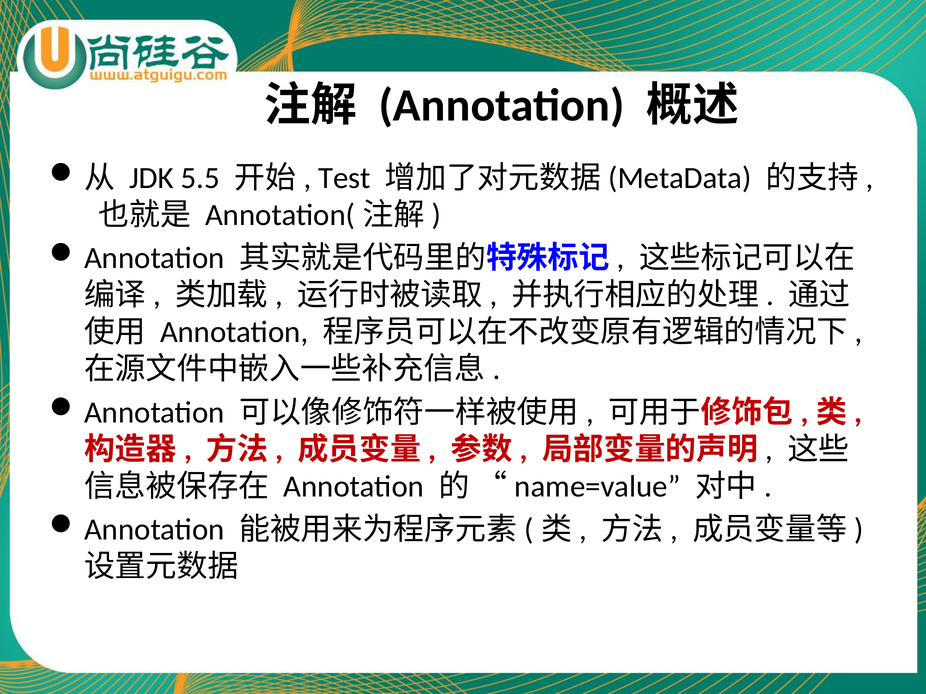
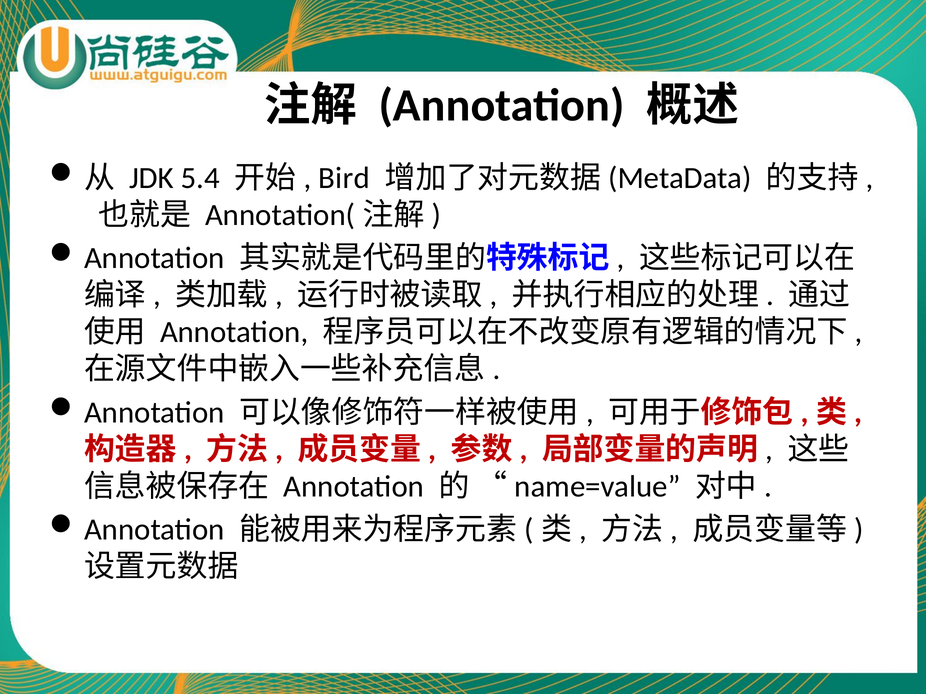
5.5: 5.5 -> 5.4
Test: Test -> Bird
